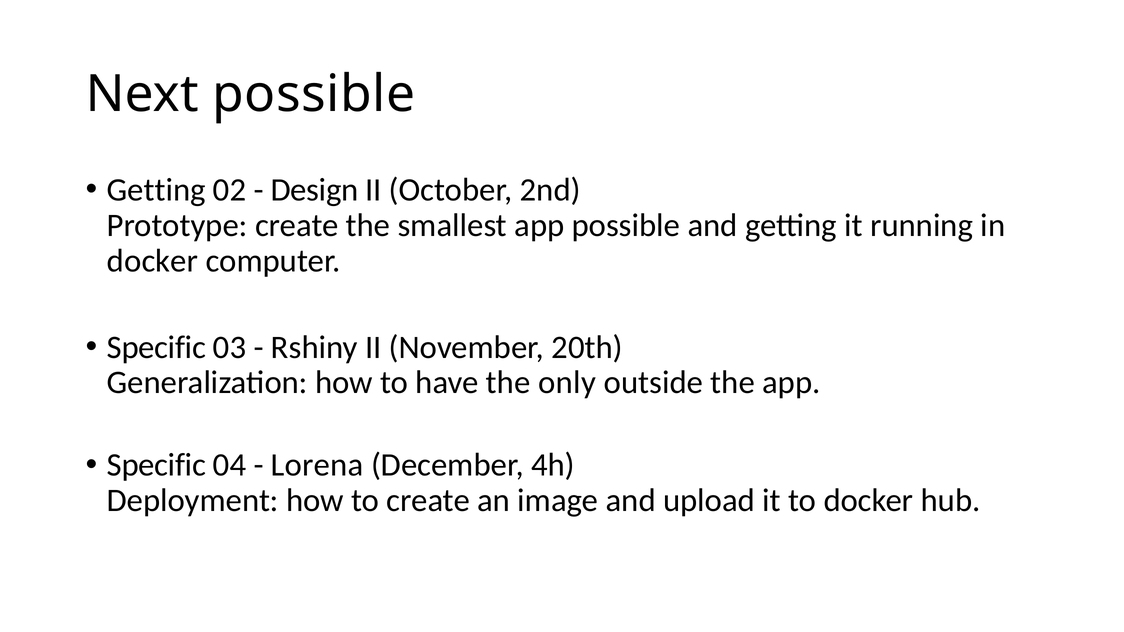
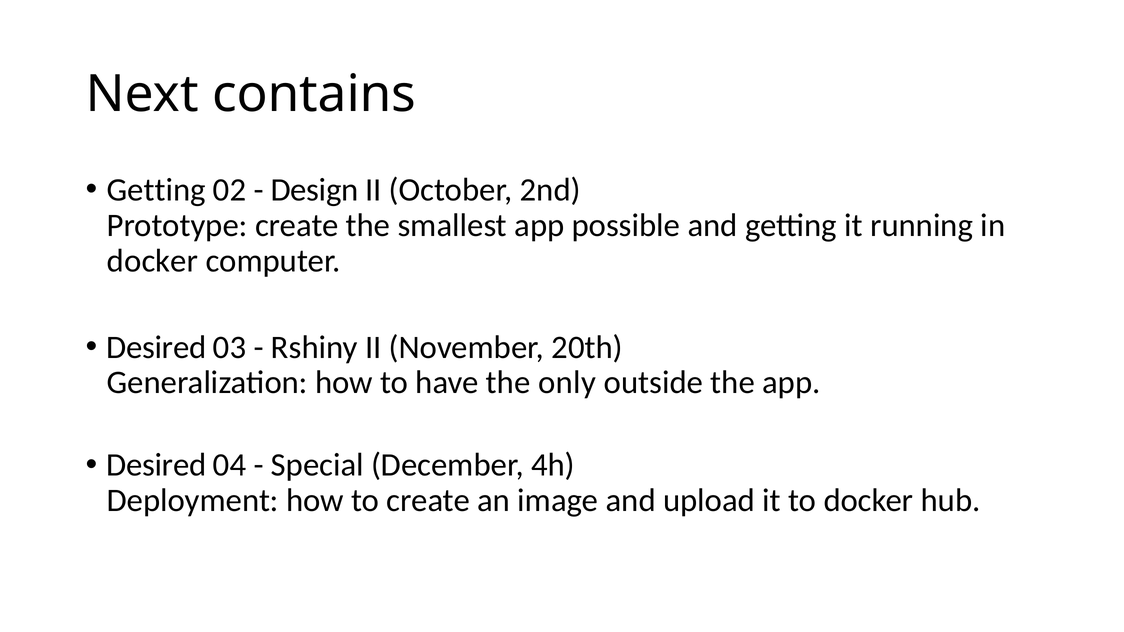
Next possible: possible -> contains
Specific at (156, 347): Specific -> Desired
Specific at (156, 465): Specific -> Desired
Lorena: Lorena -> Special
